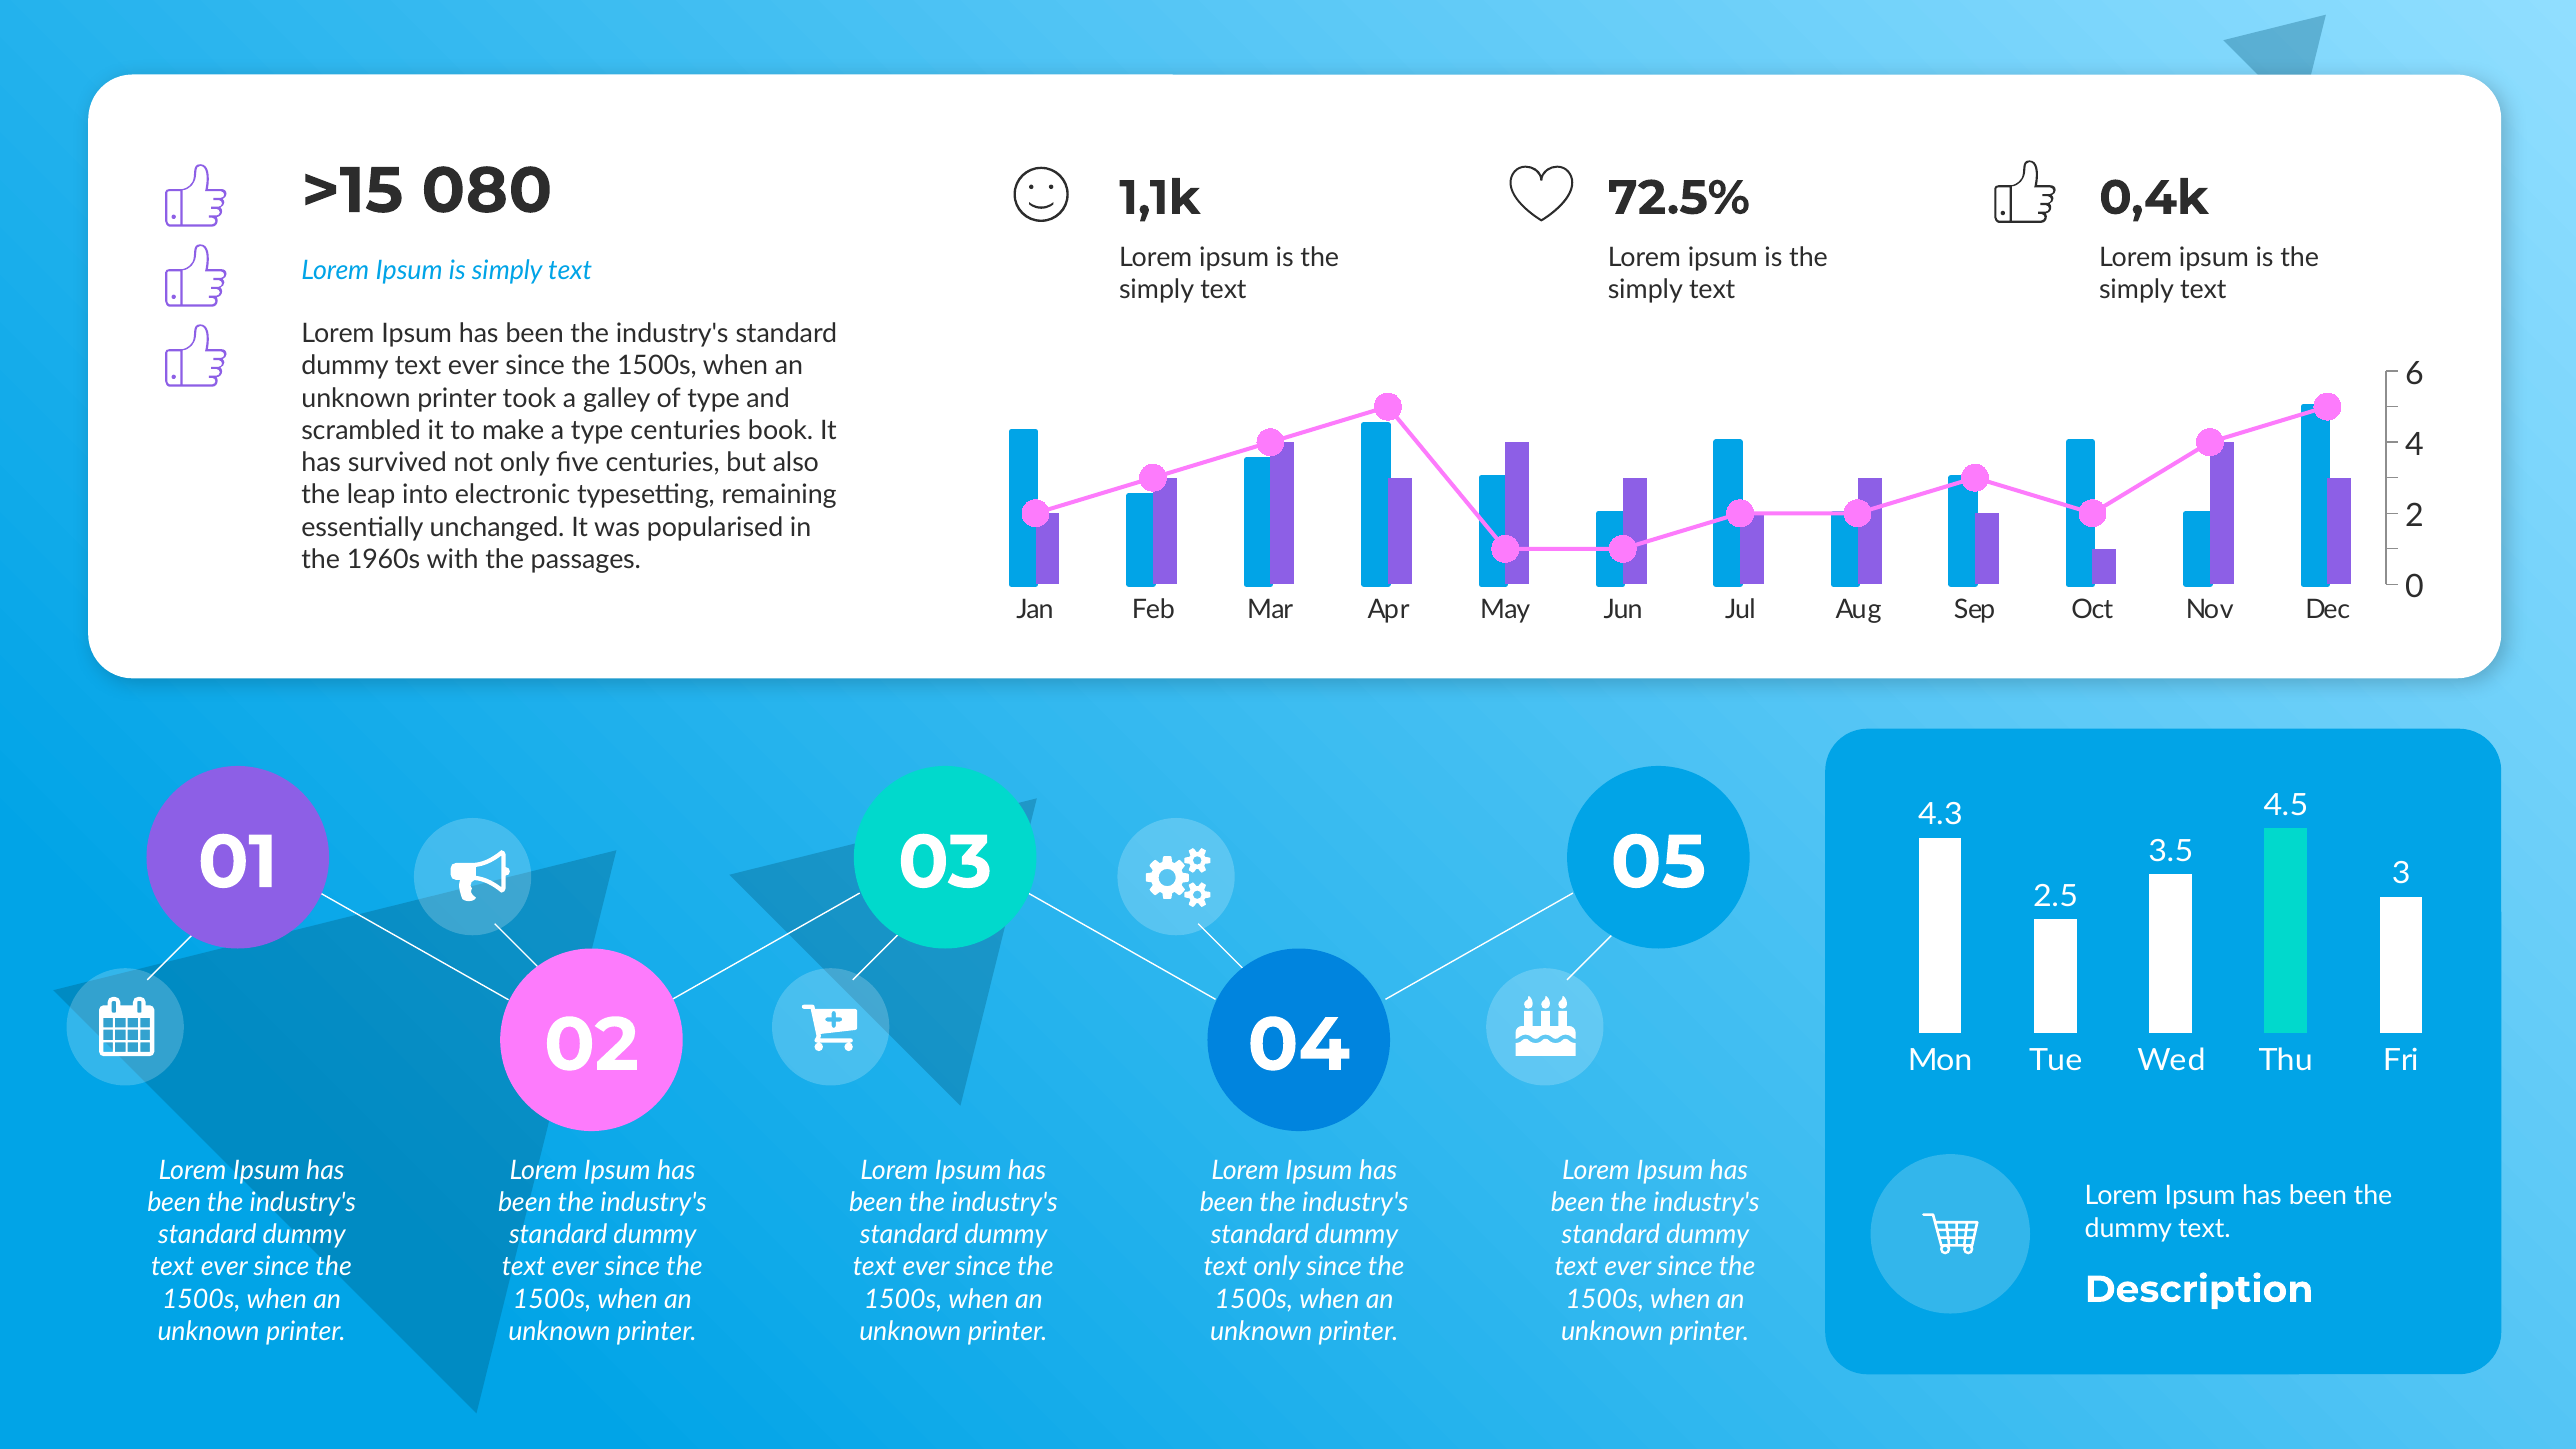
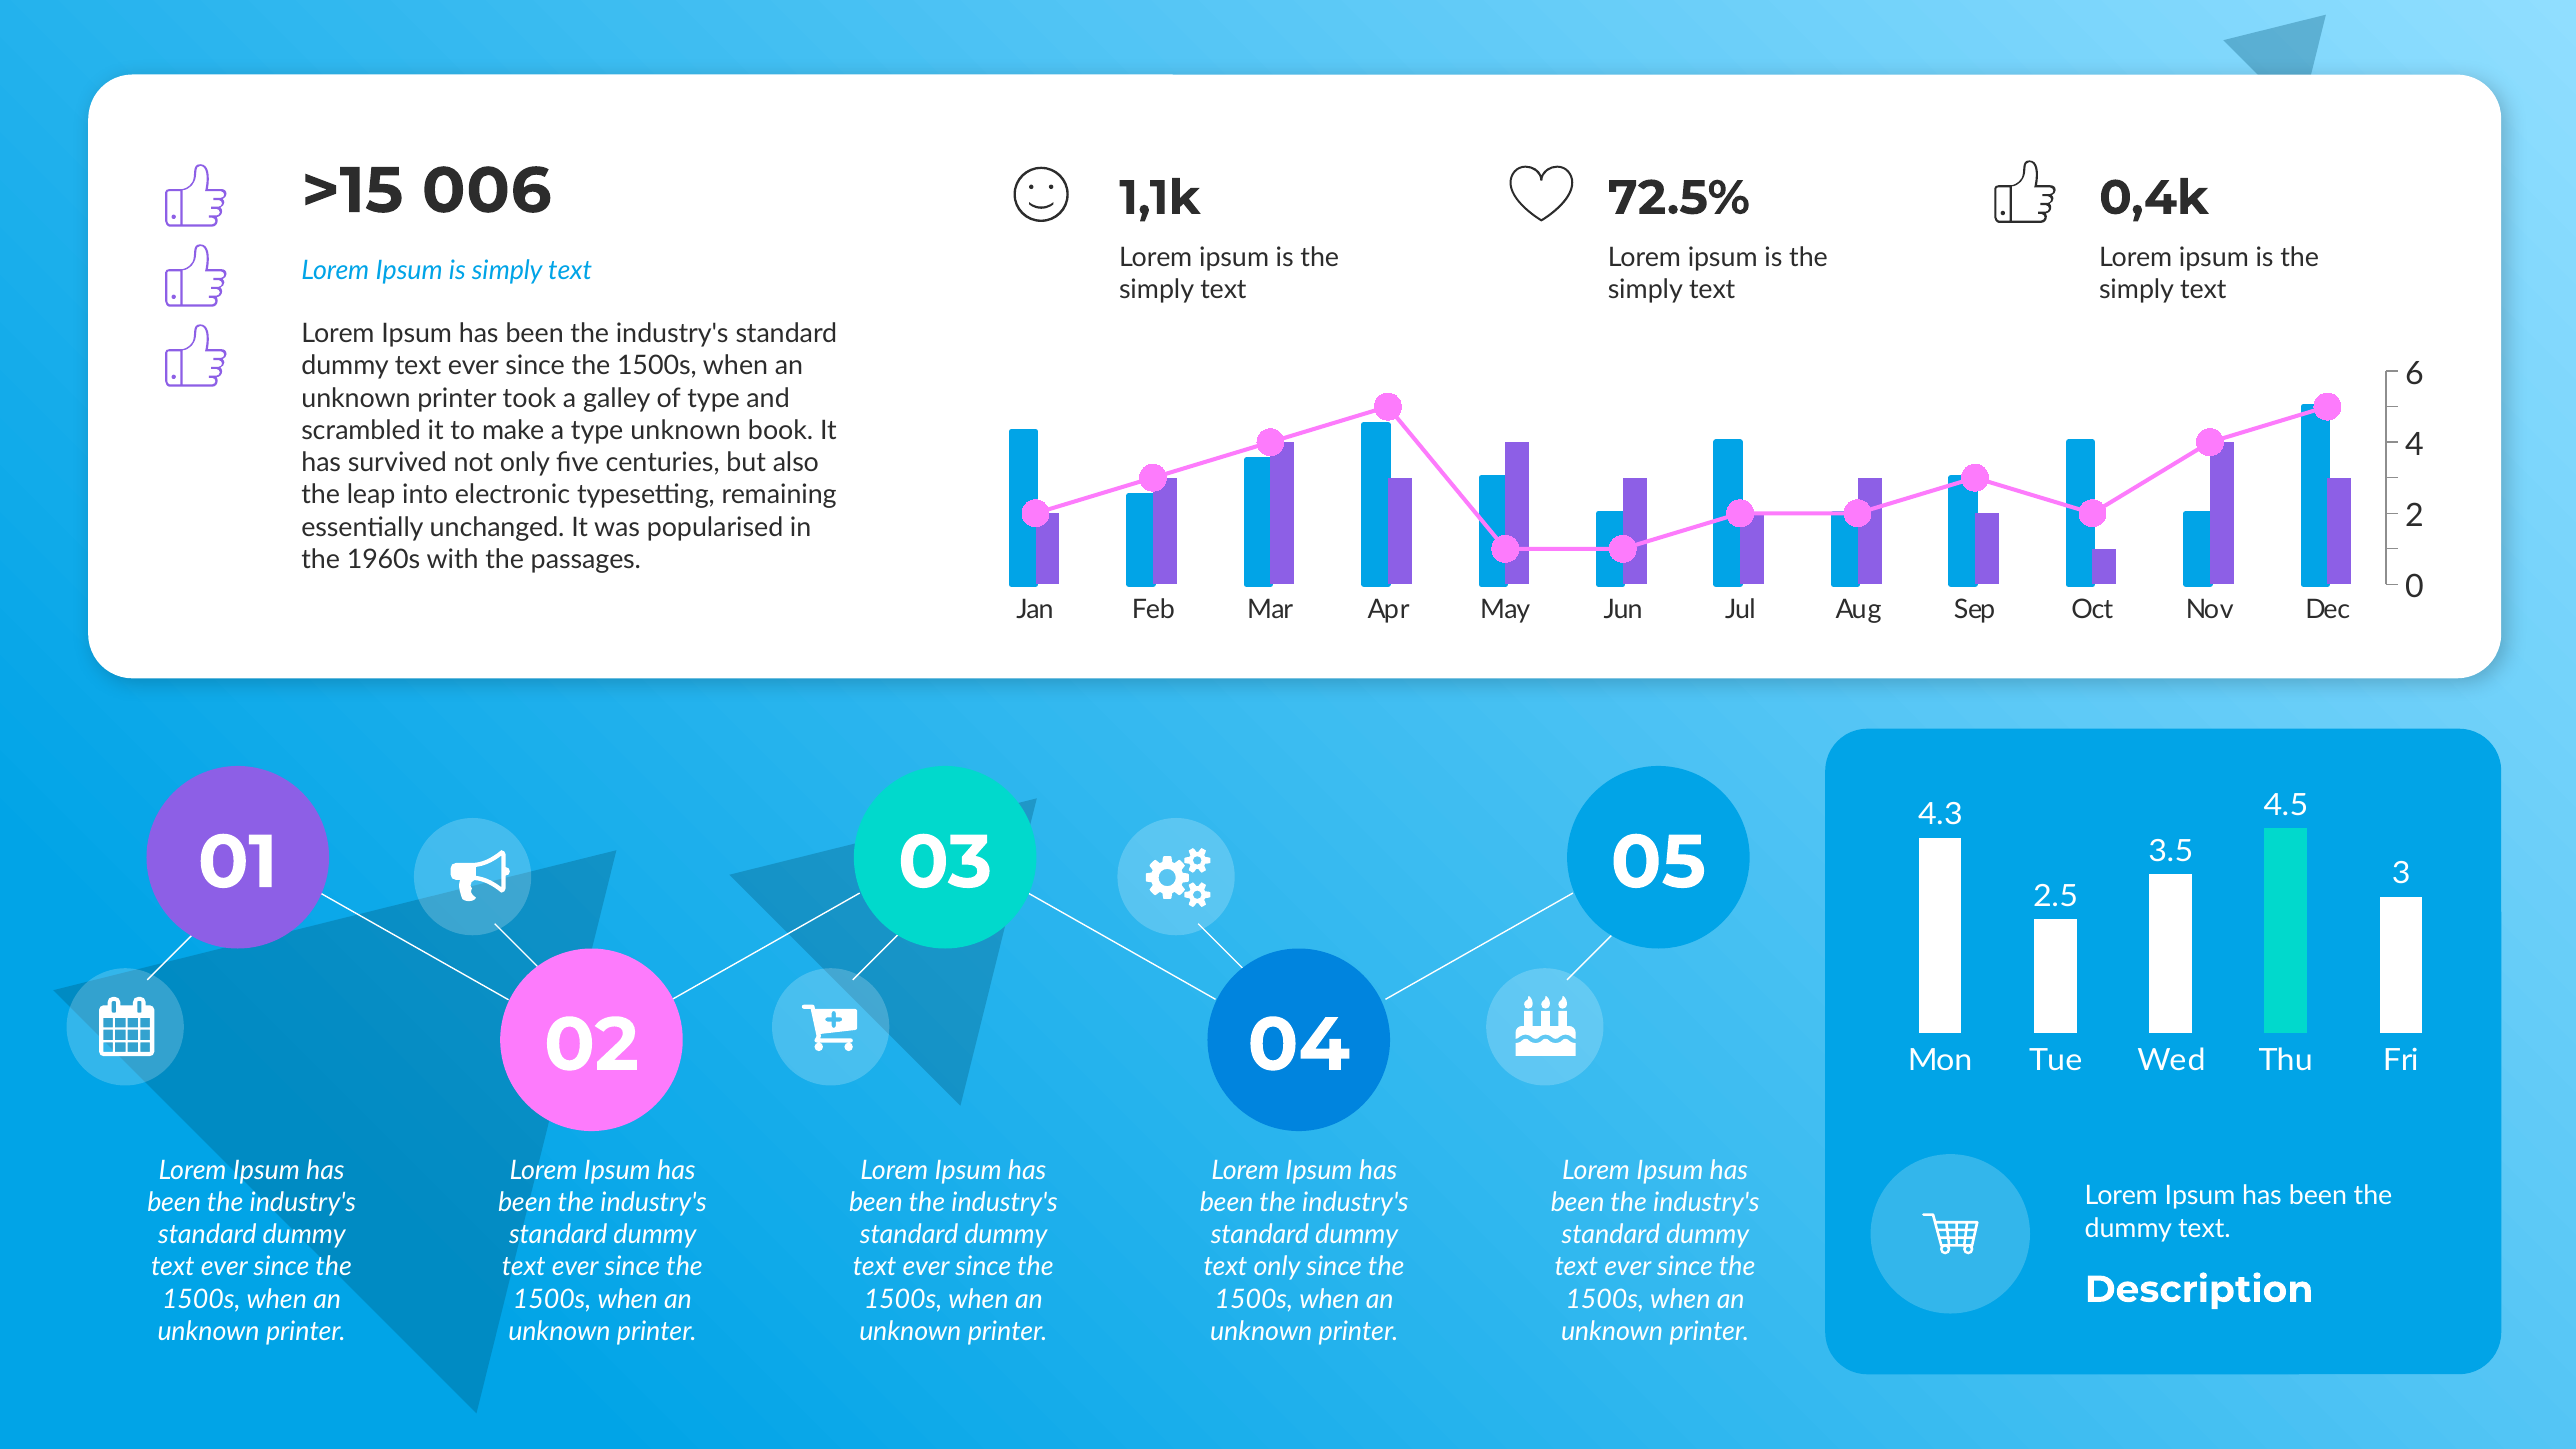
080: 080 -> 006
type centuries: centuries -> unknown
